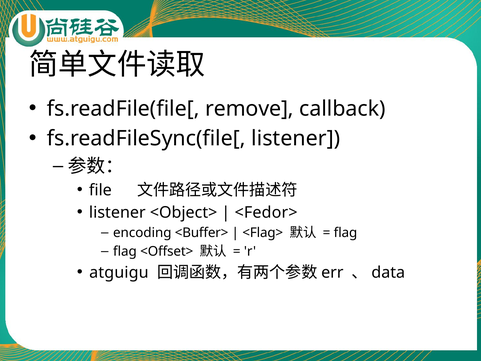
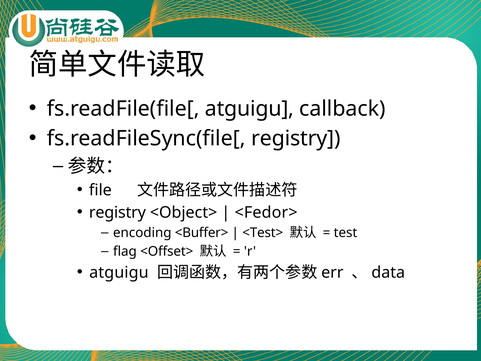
fs.readFile(file[ remove: remove -> atguigu
fs.readFileSync(file[ listener: listener -> registry
listener at (117, 212): listener -> registry
<Flag>: <Flag> -> <Test>
flag at (346, 233): flag -> test
